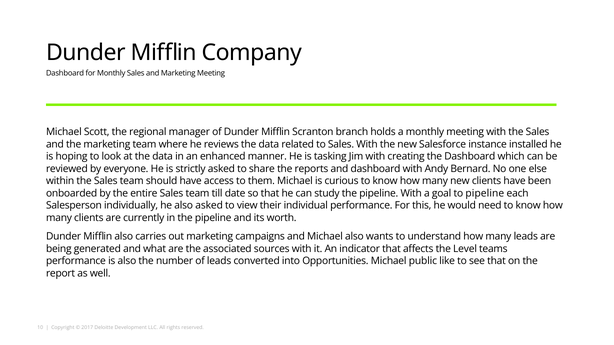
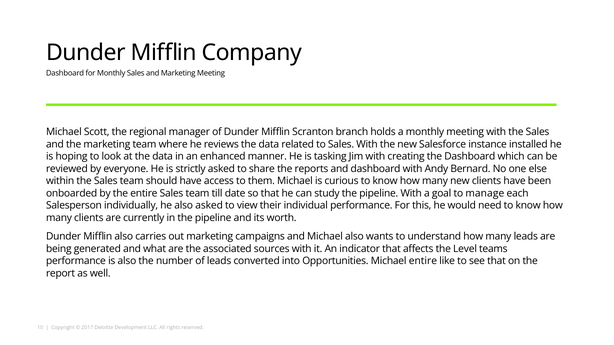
to pipeline: pipeline -> manage
Michael public: public -> entire
